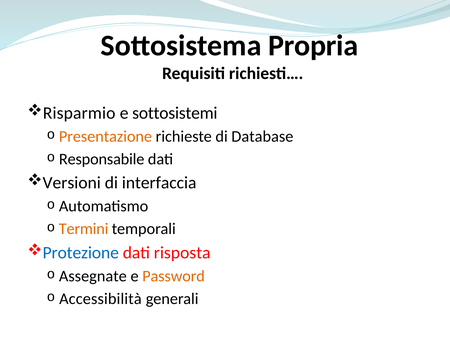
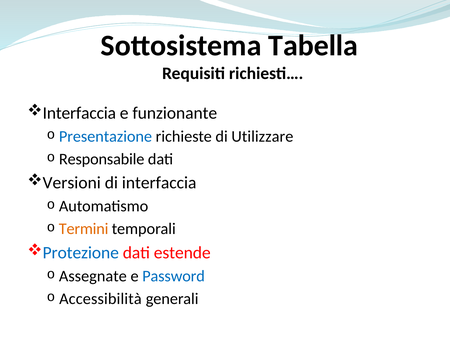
Propria: Propria -> Tabella
Risparmio at (79, 113): Risparmio -> Interfaccia
sottosistemi: sottosistemi -> funzionante
Presentazione colour: orange -> blue
Database: Database -> Utilizzare
risposta: risposta -> estende
Password colour: orange -> blue
